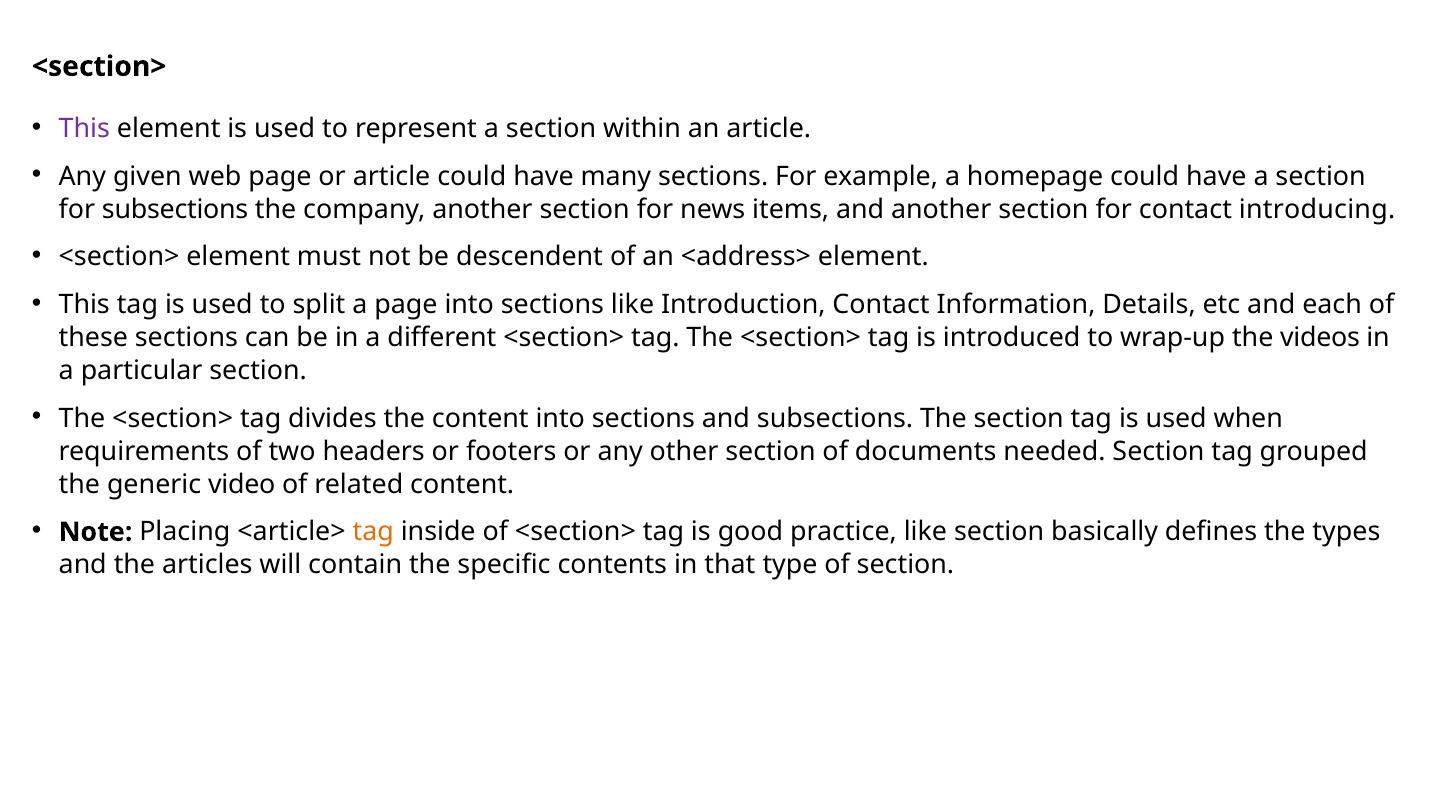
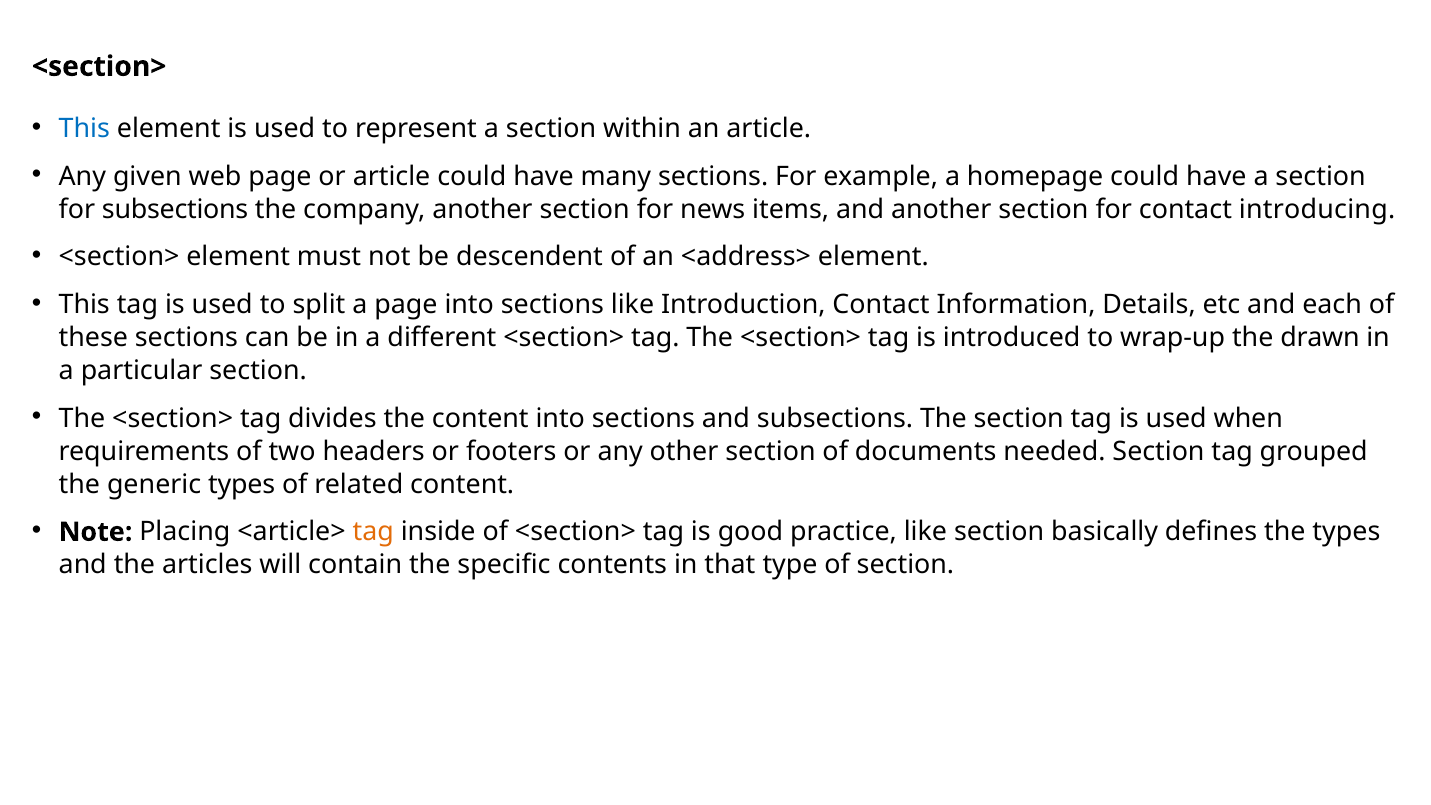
This at (84, 129) colour: purple -> blue
videos: videos -> drawn
generic video: video -> types
